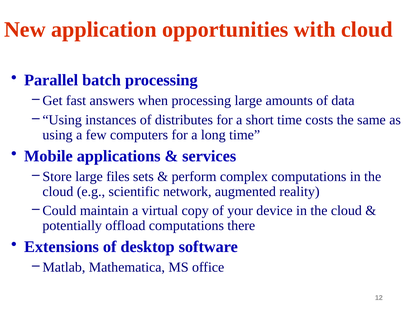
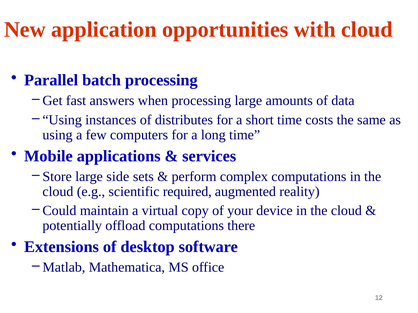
files: files -> side
network: network -> required
